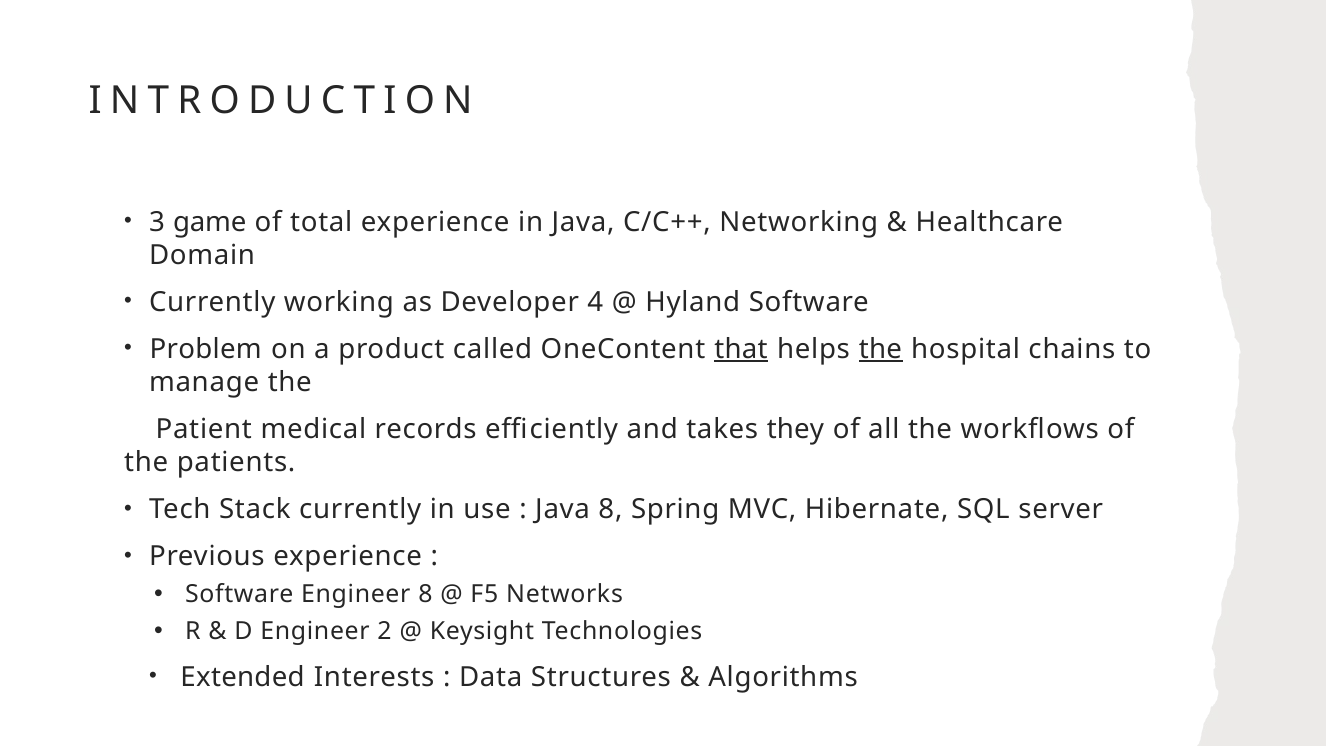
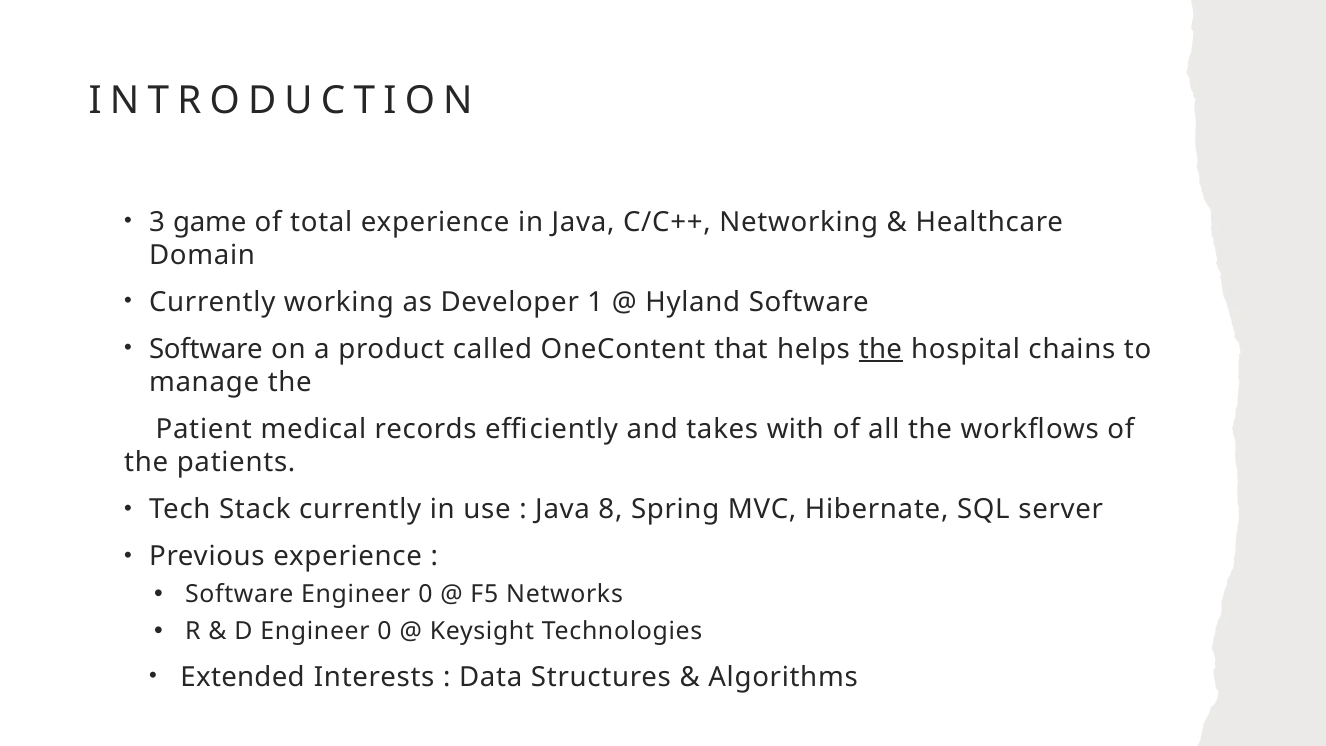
4: 4 -> 1
Problem at (206, 349): Problem -> Software
that underline: present -> none
they: they -> with
Software Engineer 8: 8 -> 0
D Engineer 2: 2 -> 0
